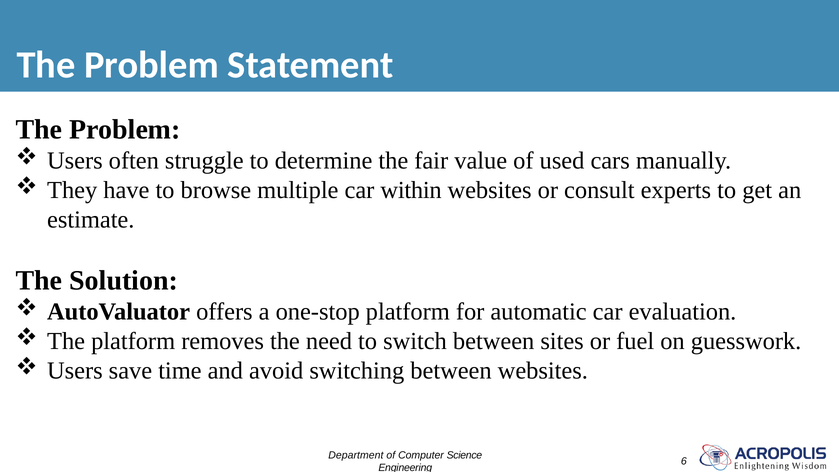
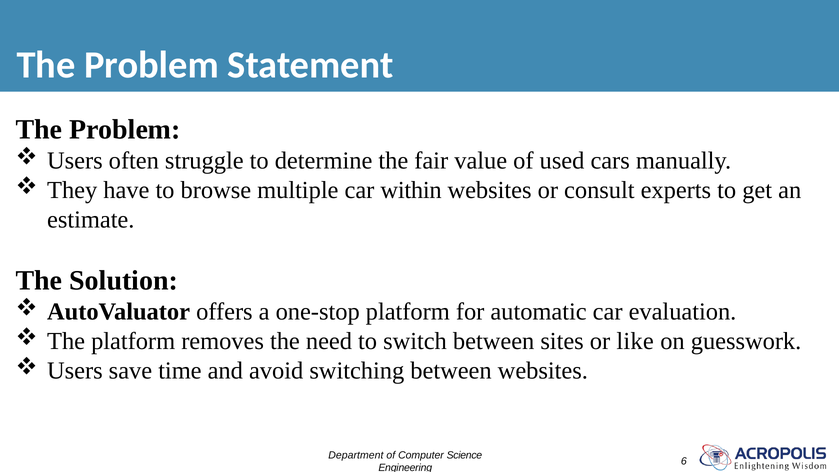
fuel: fuel -> like
